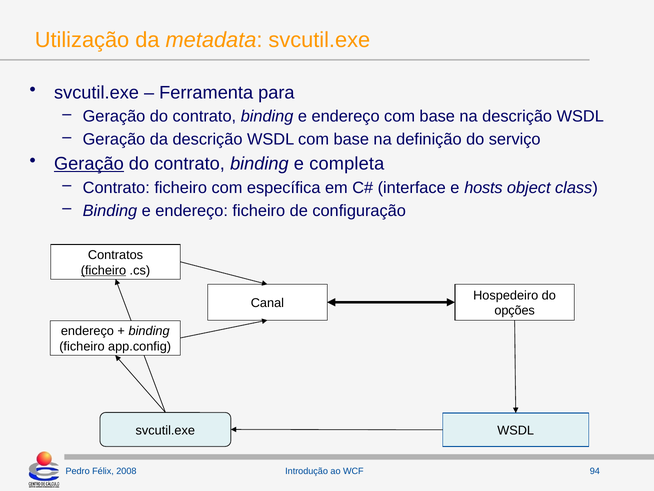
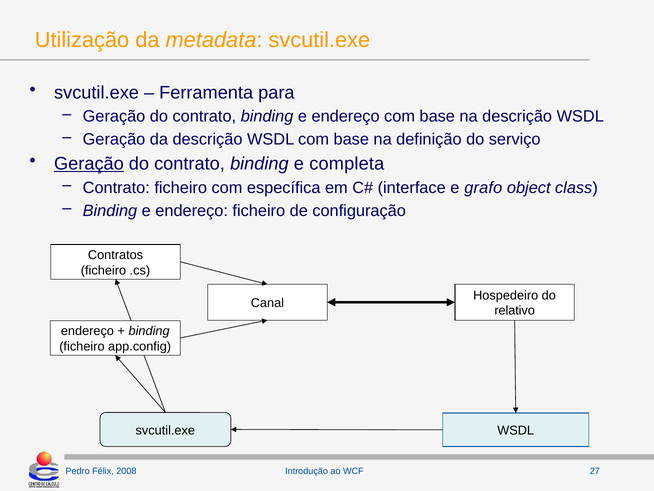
hosts: hosts -> grafo
ficheiro at (103, 270) underline: present -> none
opções: opções -> relativo
94: 94 -> 27
